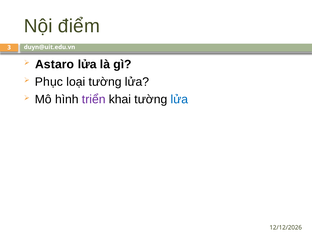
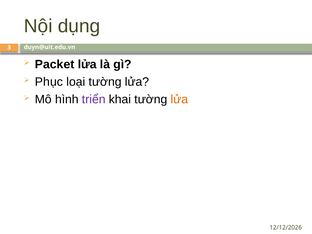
điểm: điểm -> dụng
Astaro: Astaro -> Packet
lửa at (179, 99) colour: blue -> orange
